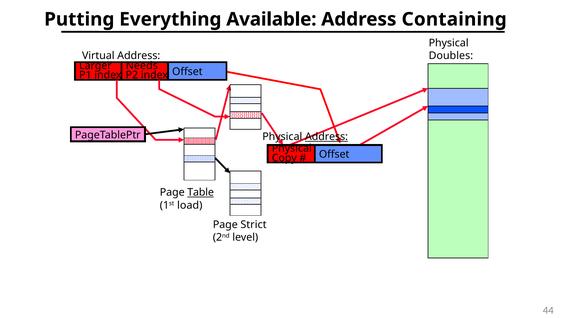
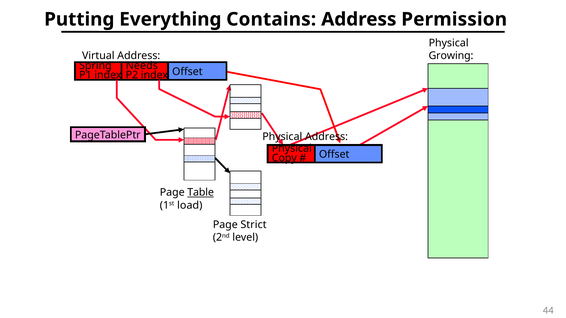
Available: Available -> Contains
Containing: Containing -> Permission
Doubles: Doubles -> Growing
Larger: Larger -> Spring
Address at (327, 137) underline: present -> none
